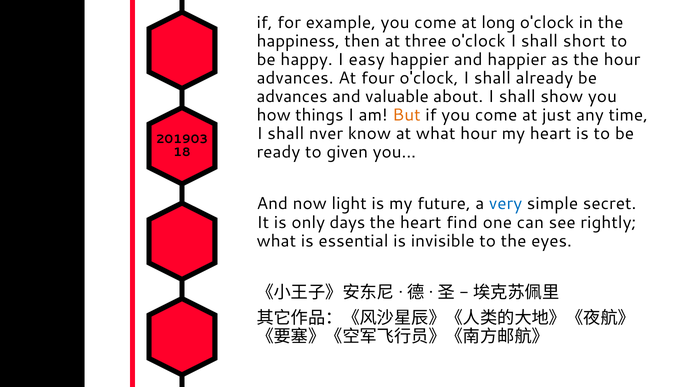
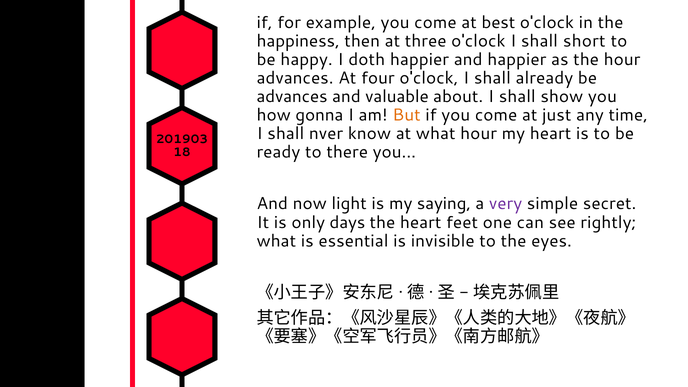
long: long -> best
easy: easy -> doth
things: things -> gonna
given: given -> there
future: future -> saying
very colour: blue -> purple
find: find -> feet
